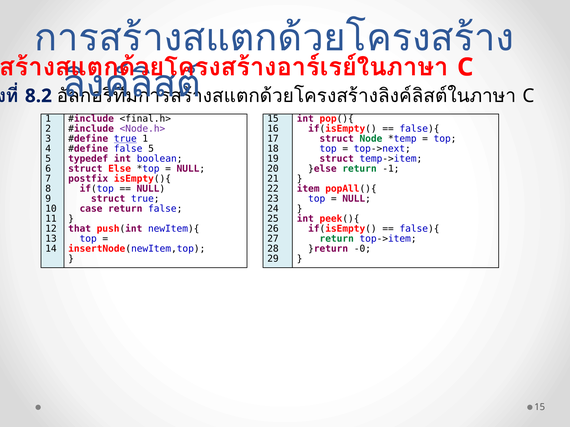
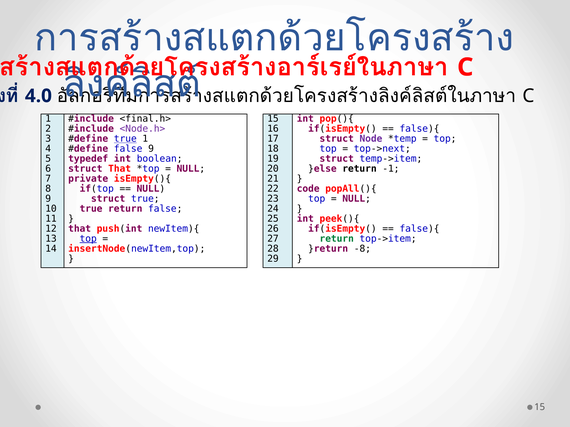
8.2: 8.2 -> 4.0
Node colour: green -> purple
false 5: 5 -> 9
struct Else: Else -> That
return at (359, 169) colour: green -> black
postfix: postfix -> private
item: item -> code
case at (91, 209): case -> true
top at (88, 239) underline: none -> present
-0: -0 -> -8
